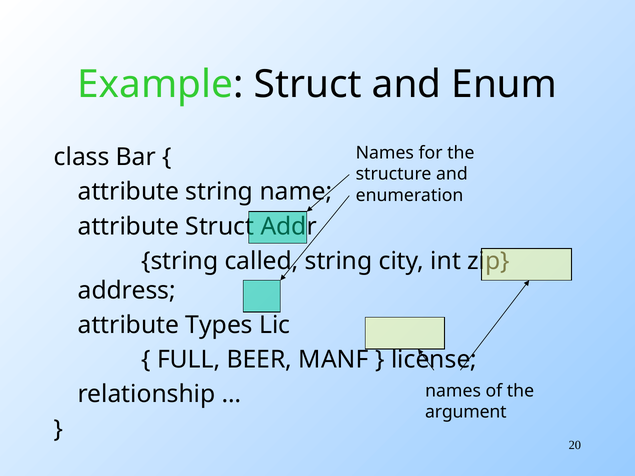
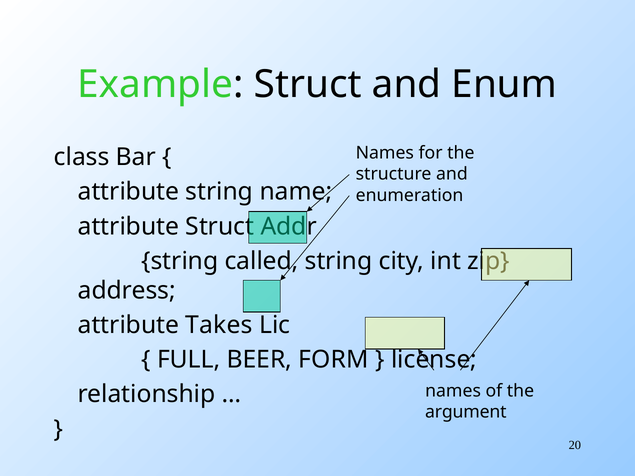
Types: Types -> Takes
MANF: MANF -> FORM
